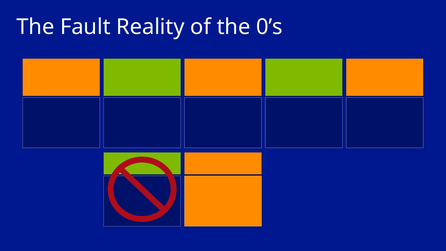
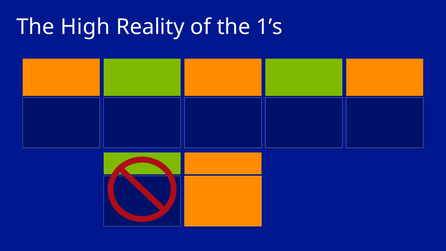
Fault: Fault -> High
0’s: 0’s -> 1’s
